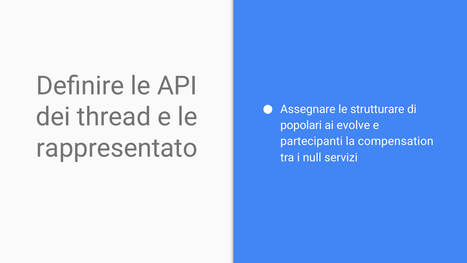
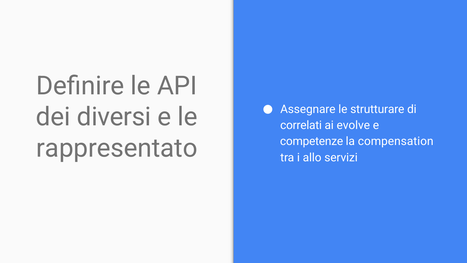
thread: thread -> diversi
popolari: popolari -> correlati
partecipanti: partecipanti -> competenze
null: null -> allo
